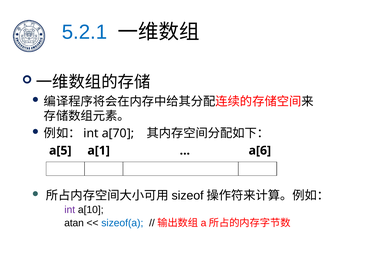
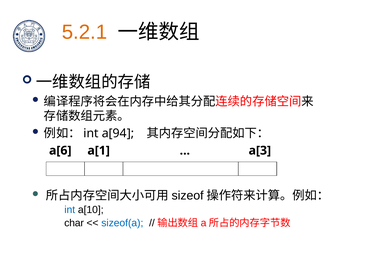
5.2.1 colour: blue -> orange
a[70: a[70 -> a[94
a[5: a[5 -> a[6
a[6: a[6 -> a[3
int at (70, 210) colour: purple -> blue
atan: atan -> char
